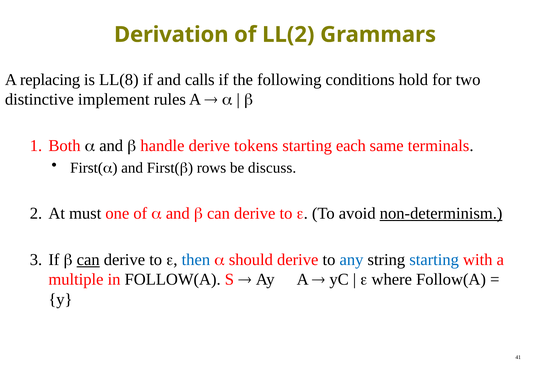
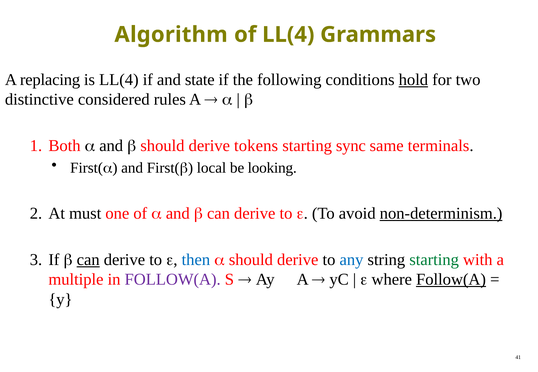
Derivation: Derivation -> Algorithm
of LL(2: LL(2 -> LL(4
is LL(8: LL(8 -> LL(4
calls: calls -> state
hold underline: none -> present
implement: implement -> considered
handle at (162, 146): handle -> should
each: each -> sync
rows: rows -> local
discuss: discuss -> looking
starting at (434, 260) colour: blue -> green
FOLLOW(A at (173, 280) colour: black -> purple
Follow(A at (451, 280) underline: none -> present
